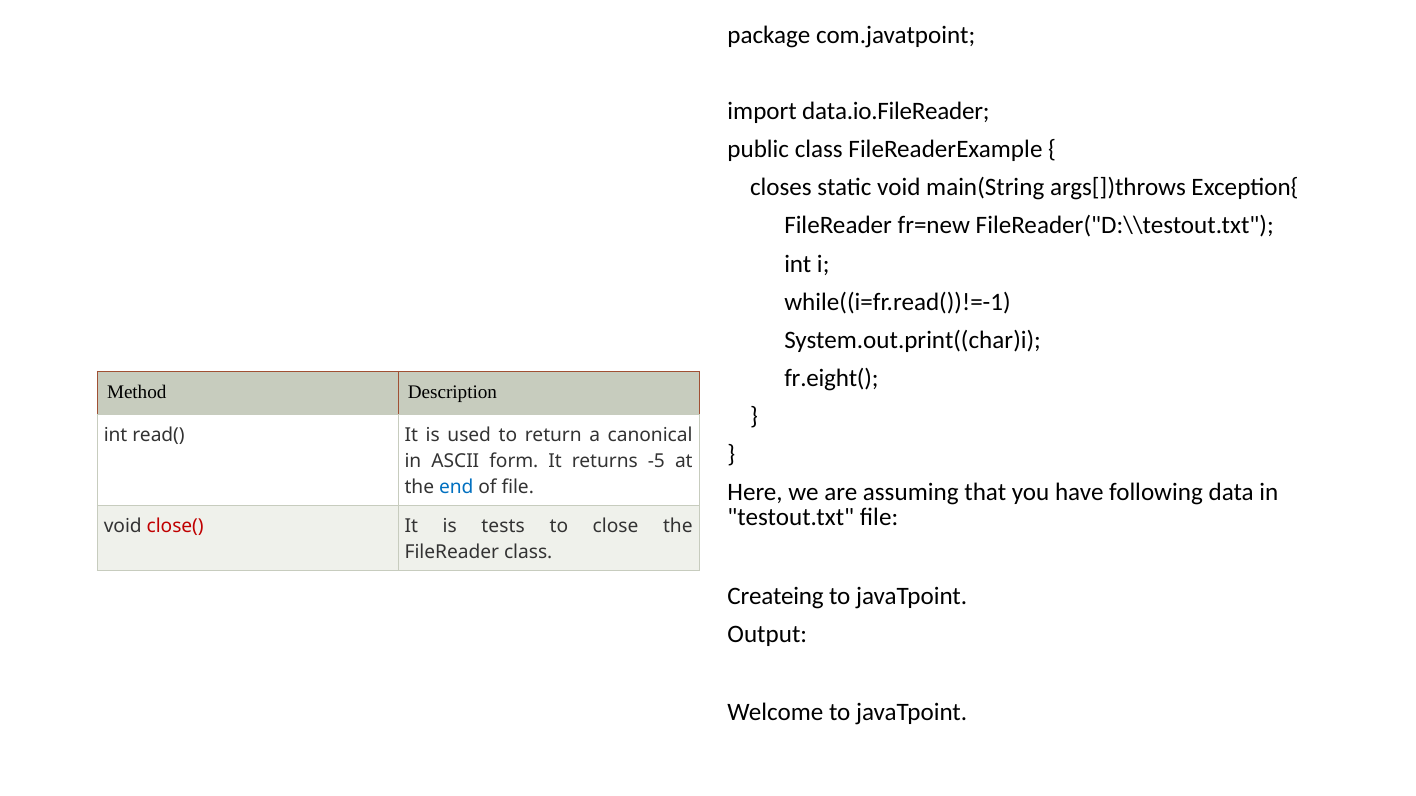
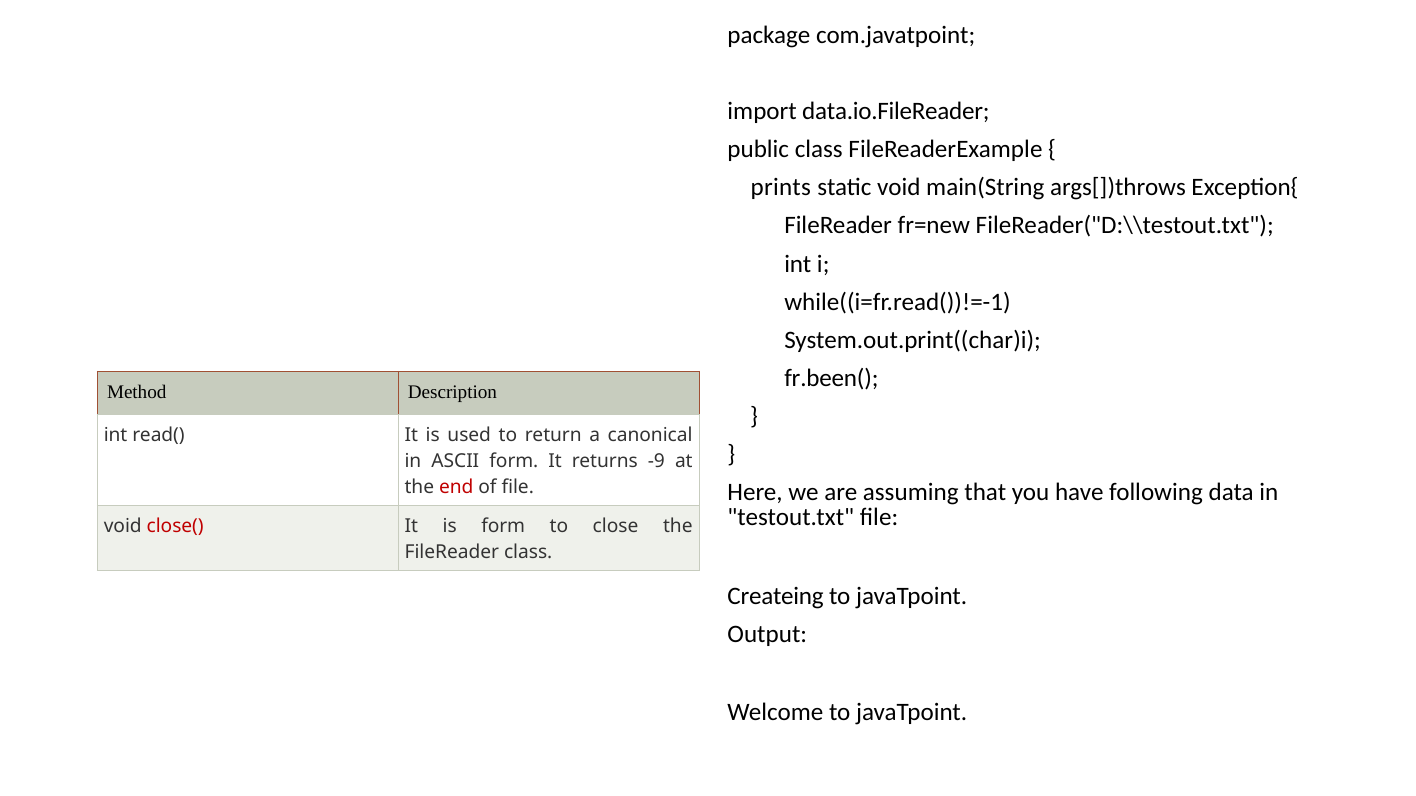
closes: closes -> prints
fr.eight(: fr.eight( -> fr.been(
-5: -5 -> -9
end colour: blue -> red
is tests: tests -> form
